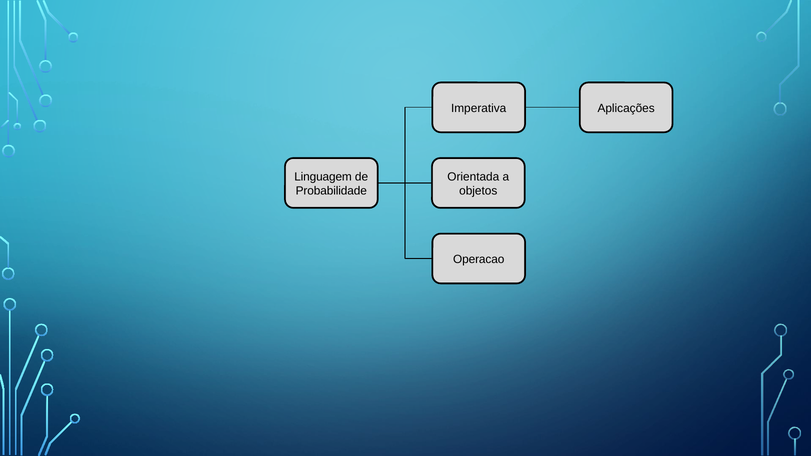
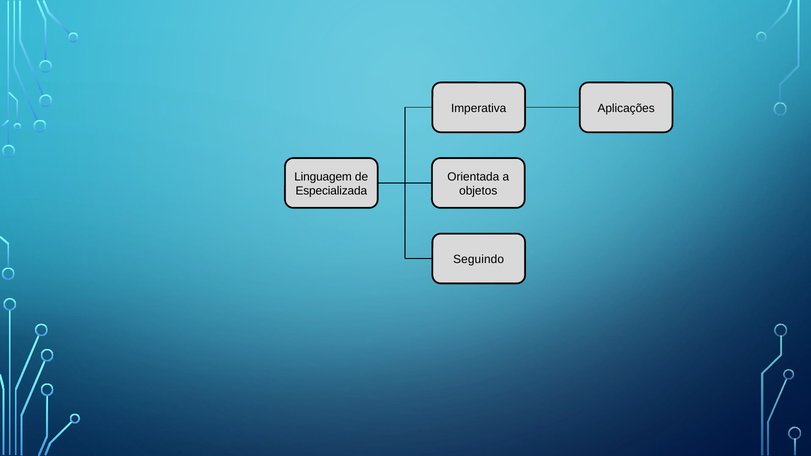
Probabilidade: Probabilidade -> Especializada
Operacao: Operacao -> Seguindo
